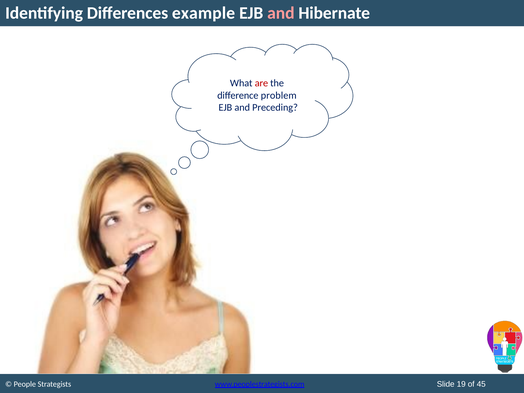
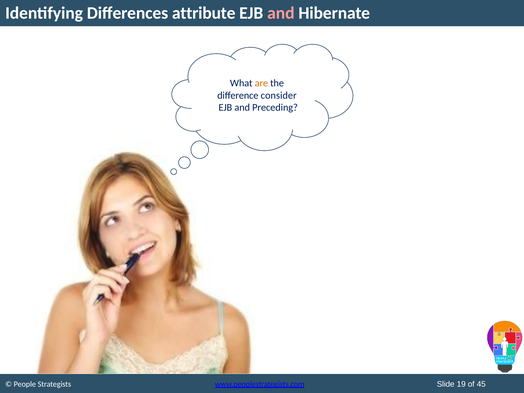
example: example -> attribute
are colour: red -> orange
problem: problem -> consider
